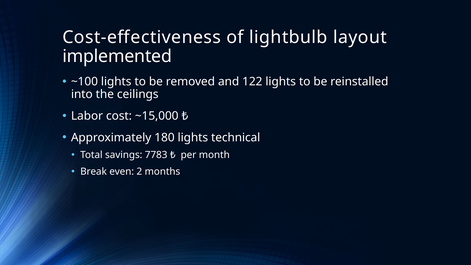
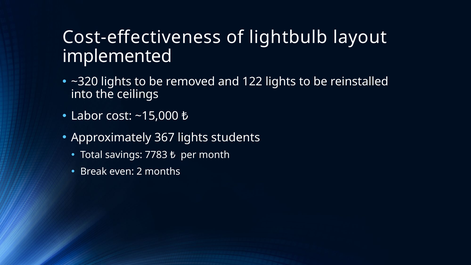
~100: ~100 -> ~320
180: 180 -> 367
technical: technical -> students
